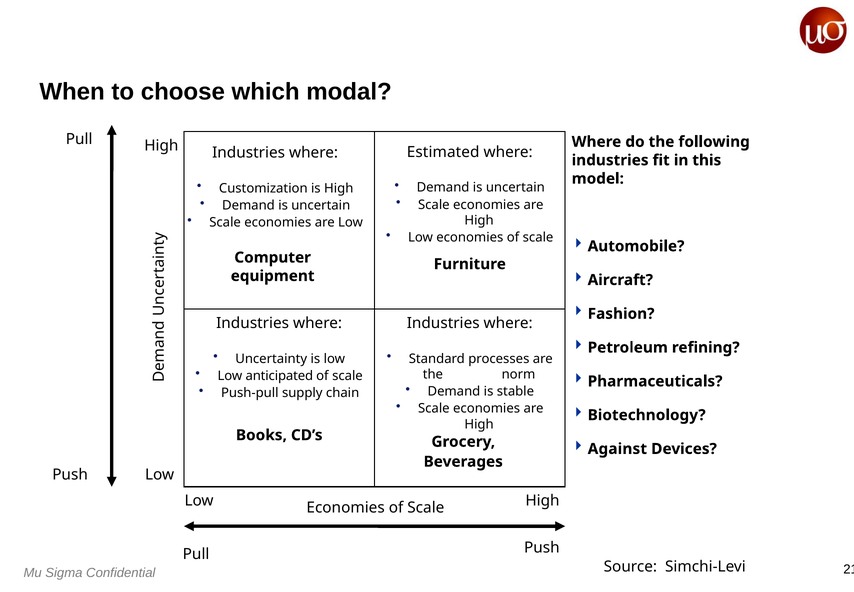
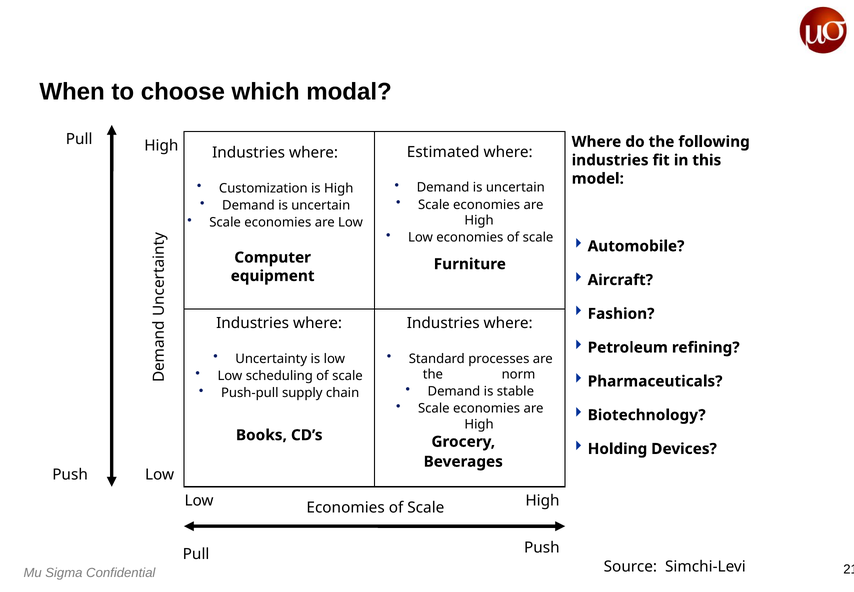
anticipated: anticipated -> scheduling
Against: Against -> Holding
